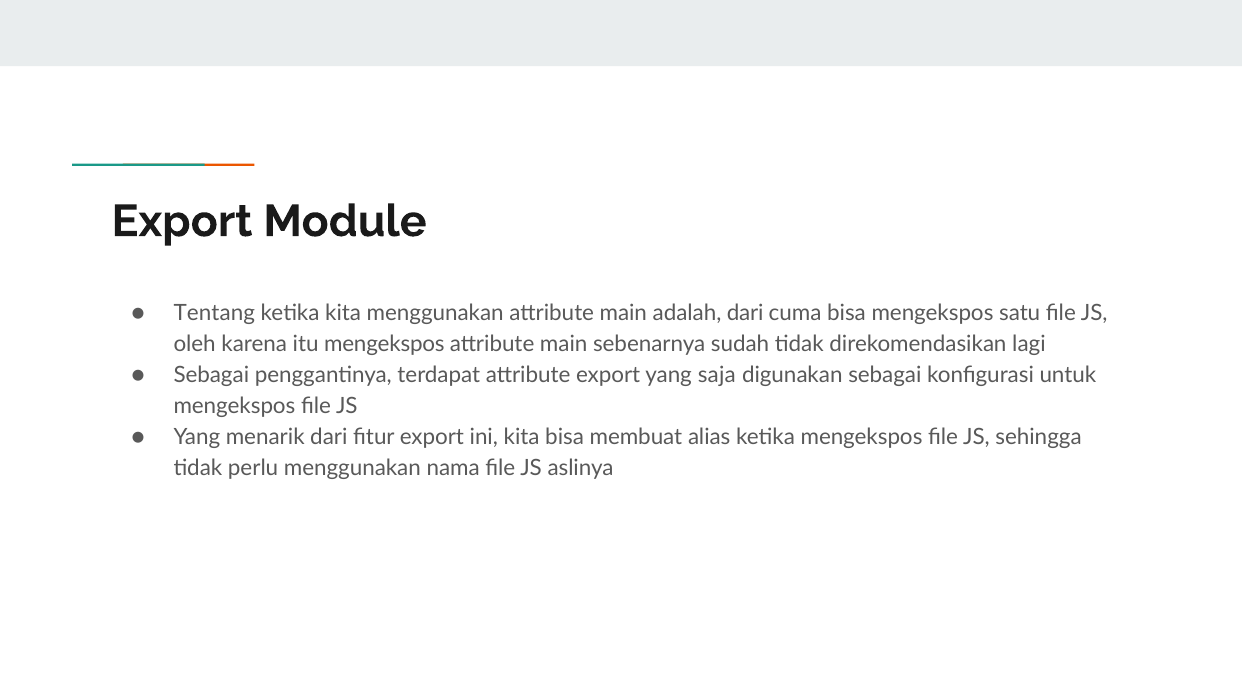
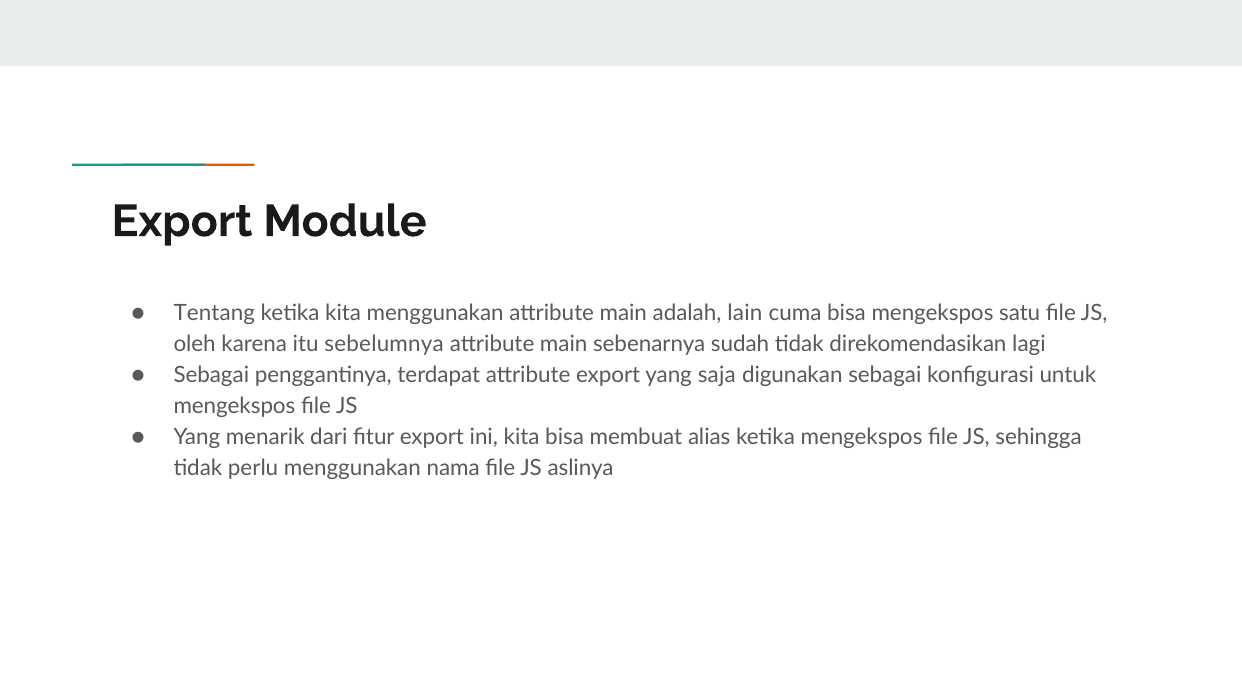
adalah dari: dari -> lain
itu mengekspos: mengekspos -> sebelumnya
